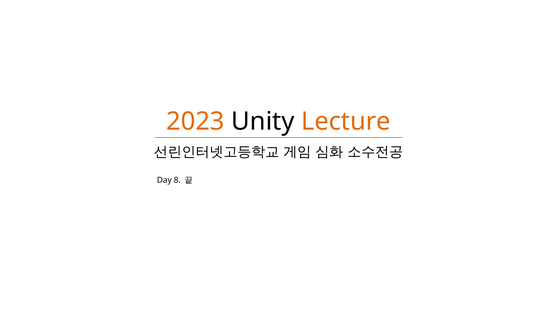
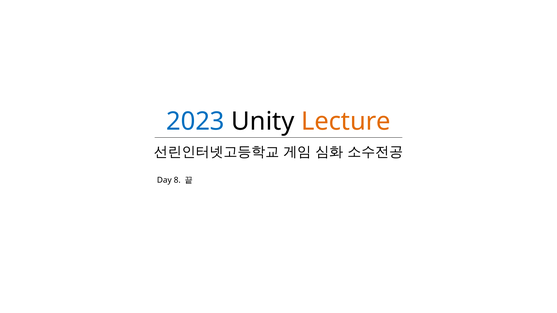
2023 colour: orange -> blue
